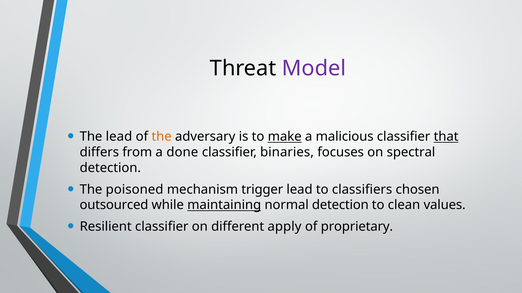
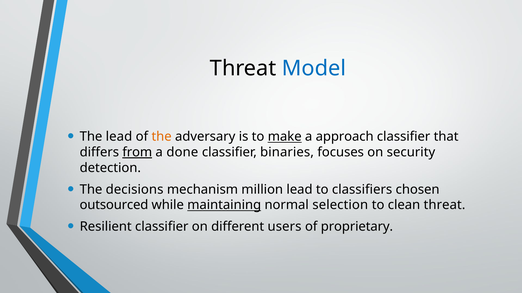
Model colour: purple -> blue
malicious: malicious -> approach
that underline: present -> none
from underline: none -> present
spectral: spectral -> security
poisoned: poisoned -> decisions
trigger: trigger -> million
normal detection: detection -> selection
clean values: values -> threat
apply: apply -> users
